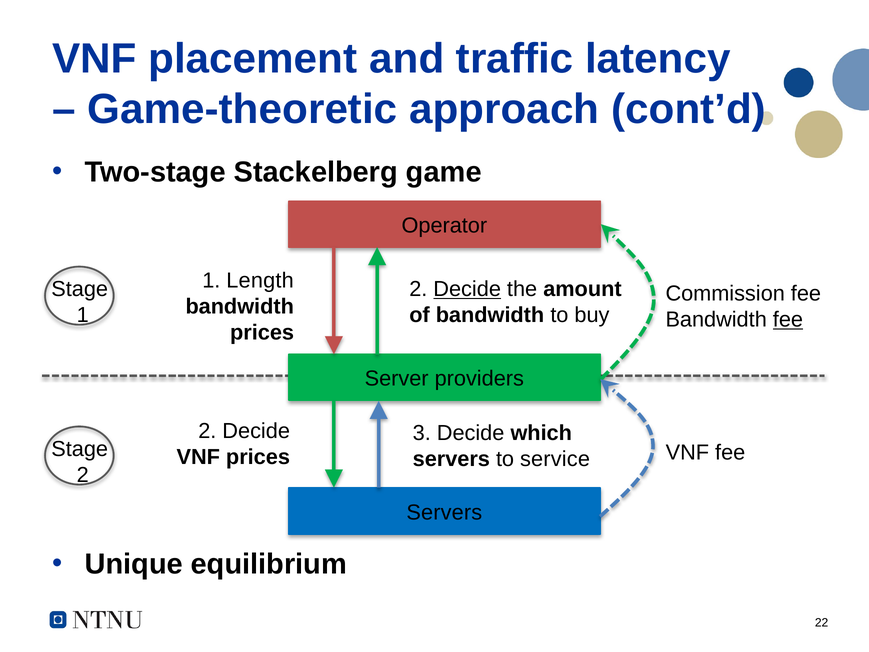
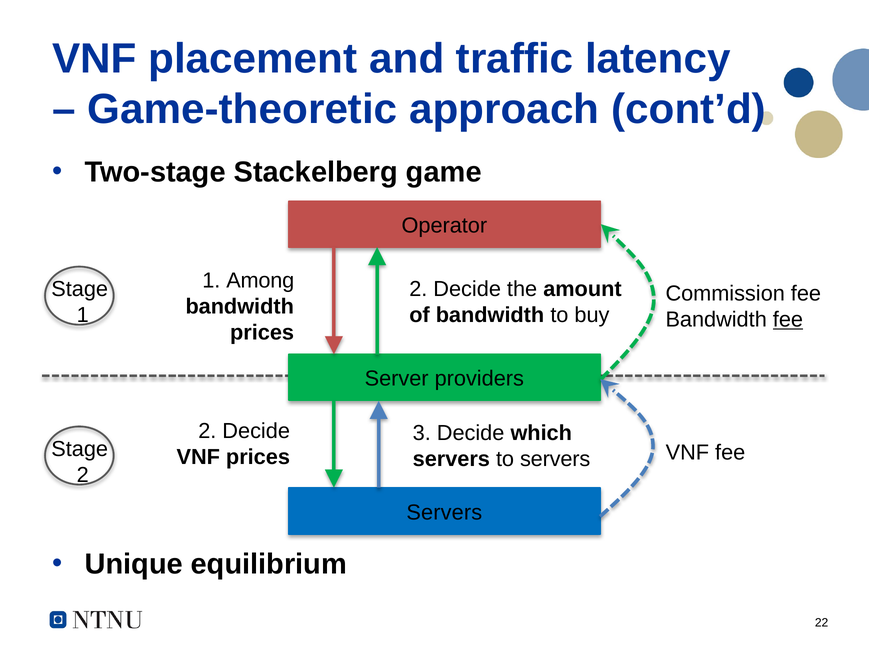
Length: Length -> Among
Decide at (467, 289) underline: present -> none
to service: service -> servers
